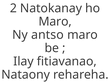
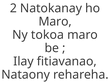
antso: antso -> tokoa
